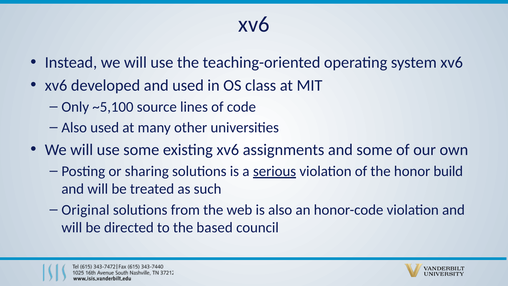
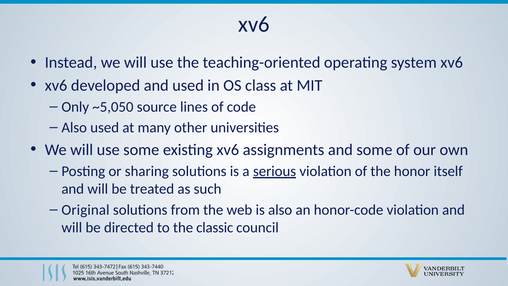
~5,100: ~5,100 -> ~5,050
build: build -> itself
based: based -> classic
